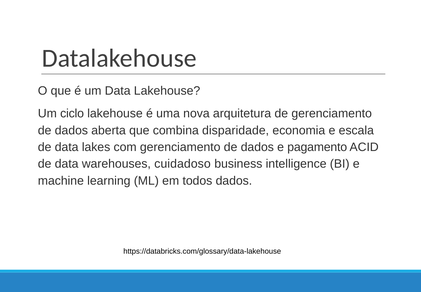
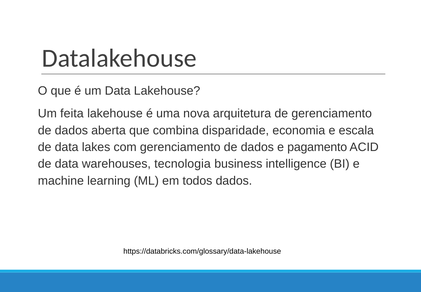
ciclo: ciclo -> feita
cuidadoso: cuidadoso -> tecnologia
